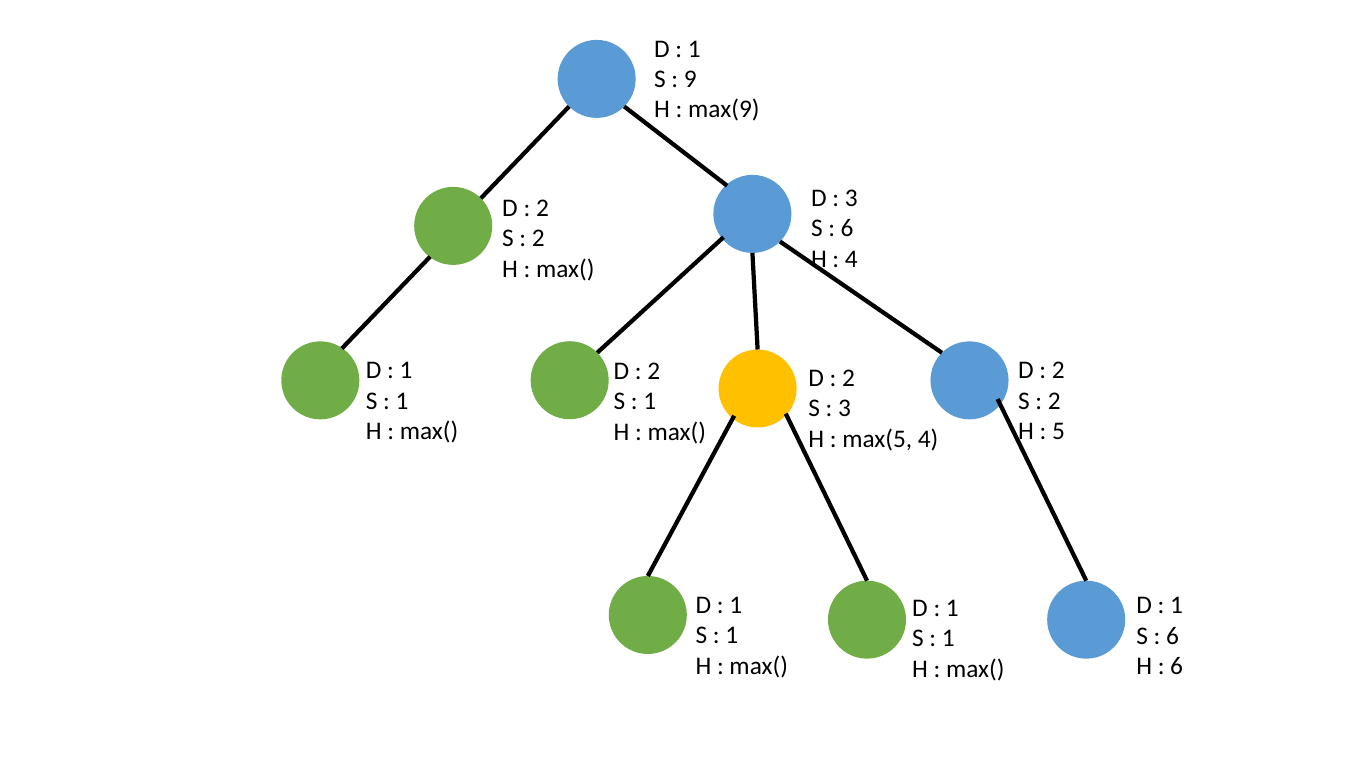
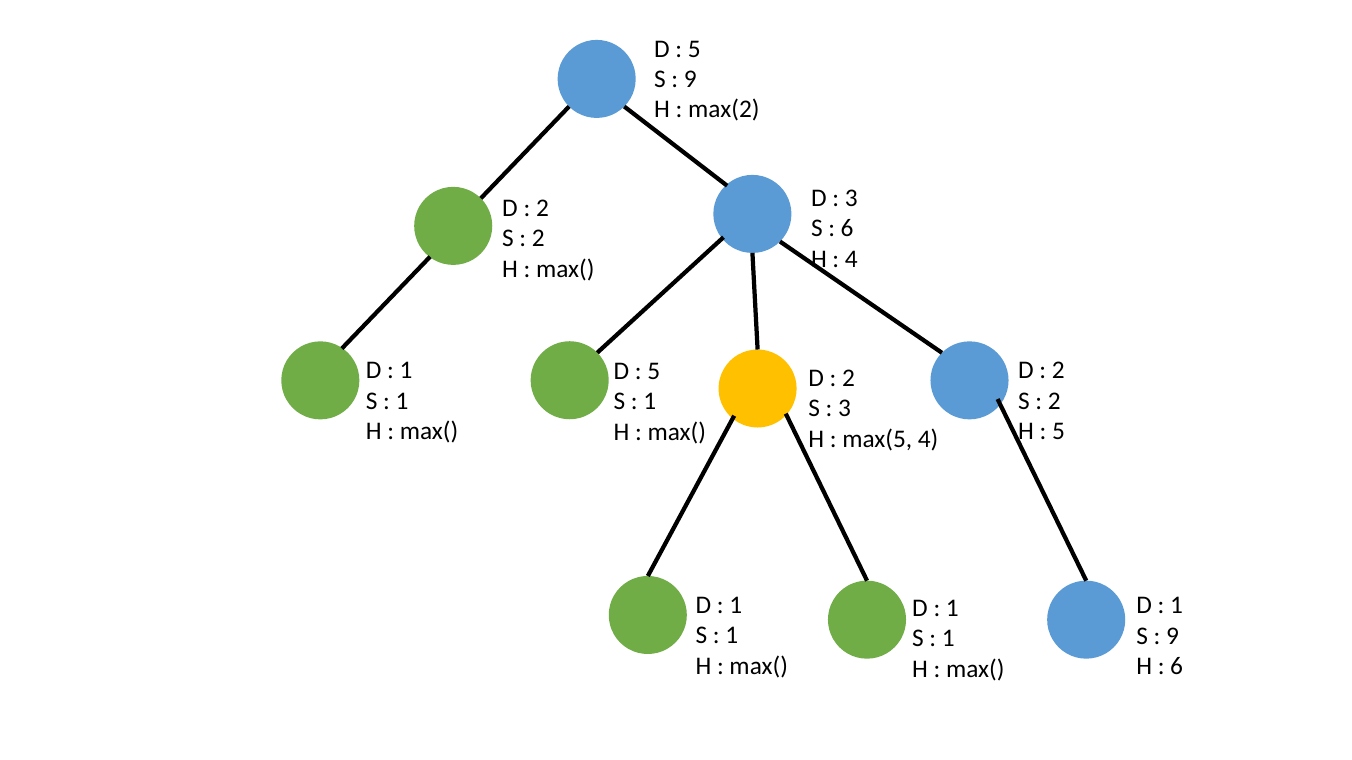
1 at (694, 49): 1 -> 5
max(9: max(9 -> max(2
2 at (654, 371): 2 -> 5
6 at (1172, 636): 6 -> 9
